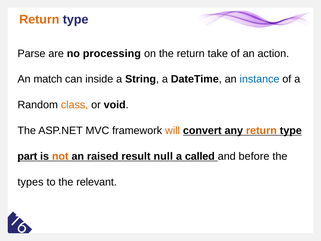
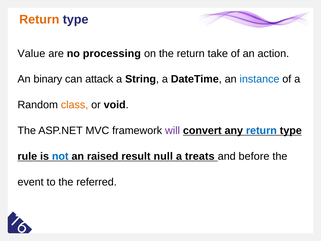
Parse: Parse -> Value
match: match -> binary
inside: inside -> attack
will colour: orange -> purple
return at (261, 130) colour: orange -> blue
part: part -> rule
not colour: orange -> blue
called: called -> treats
types: types -> event
relevant: relevant -> referred
